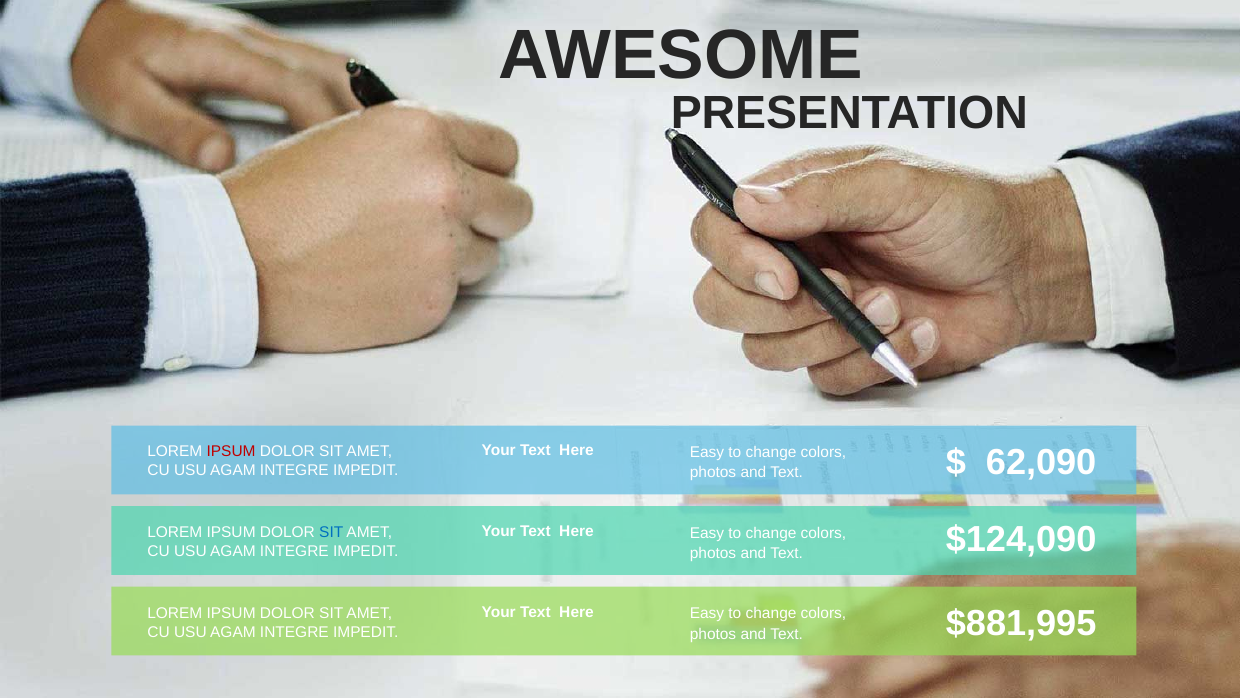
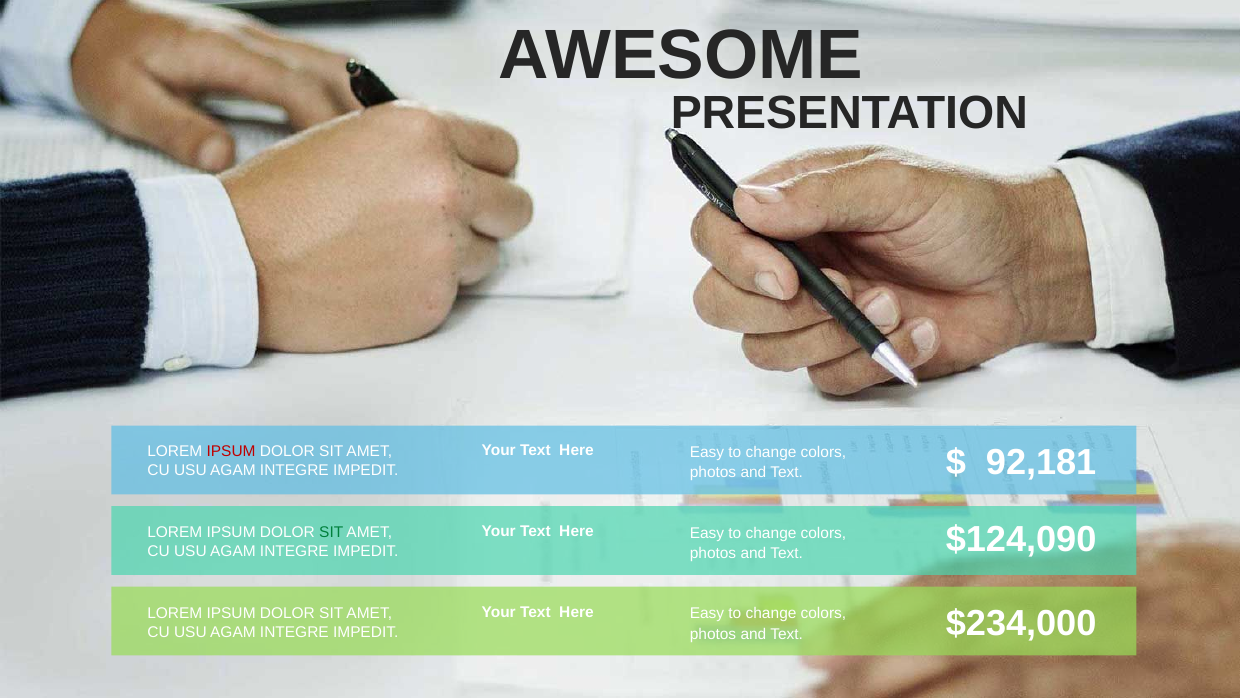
62,090: 62,090 -> 92,181
SIT at (331, 532) colour: blue -> green
$881,995: $881,995 -> $234,000
